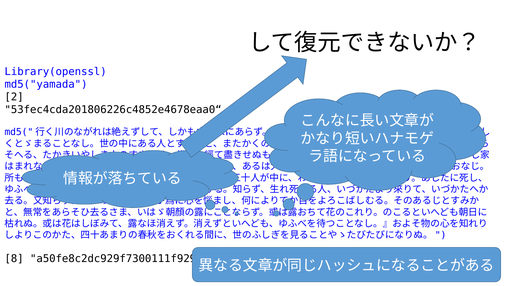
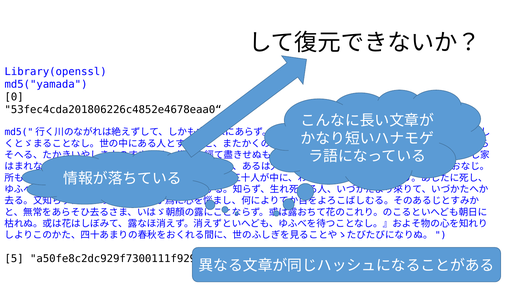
2: 2 -> 0
8: 8 -> 5
